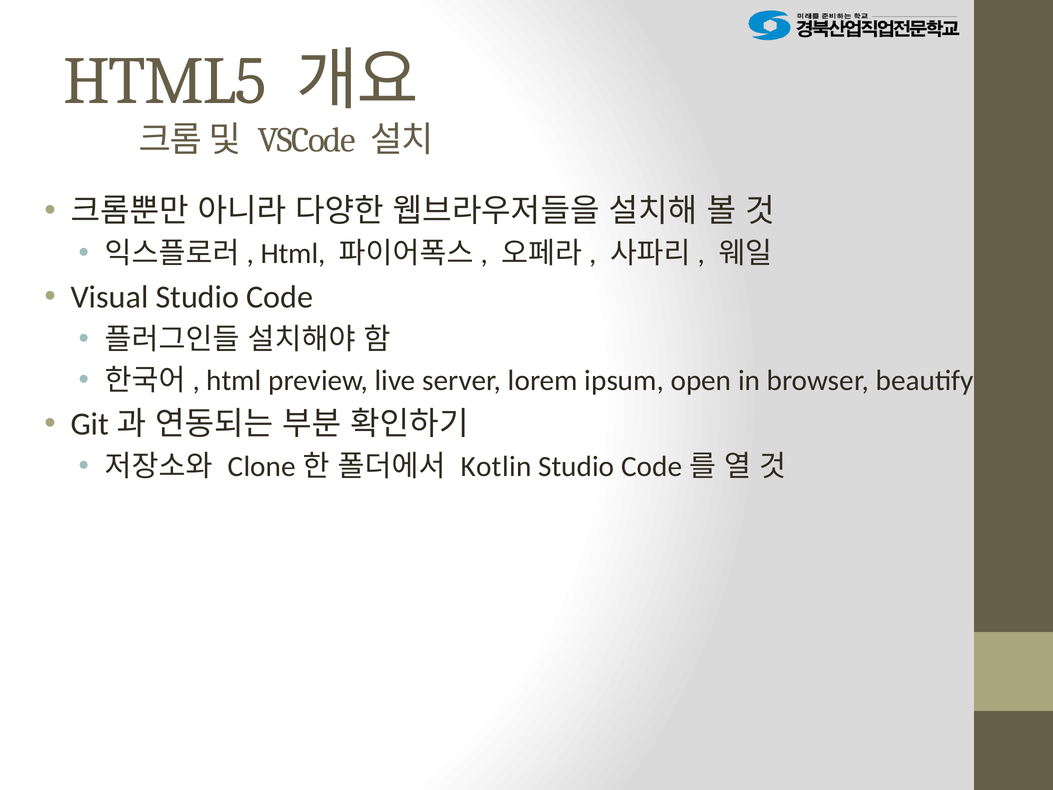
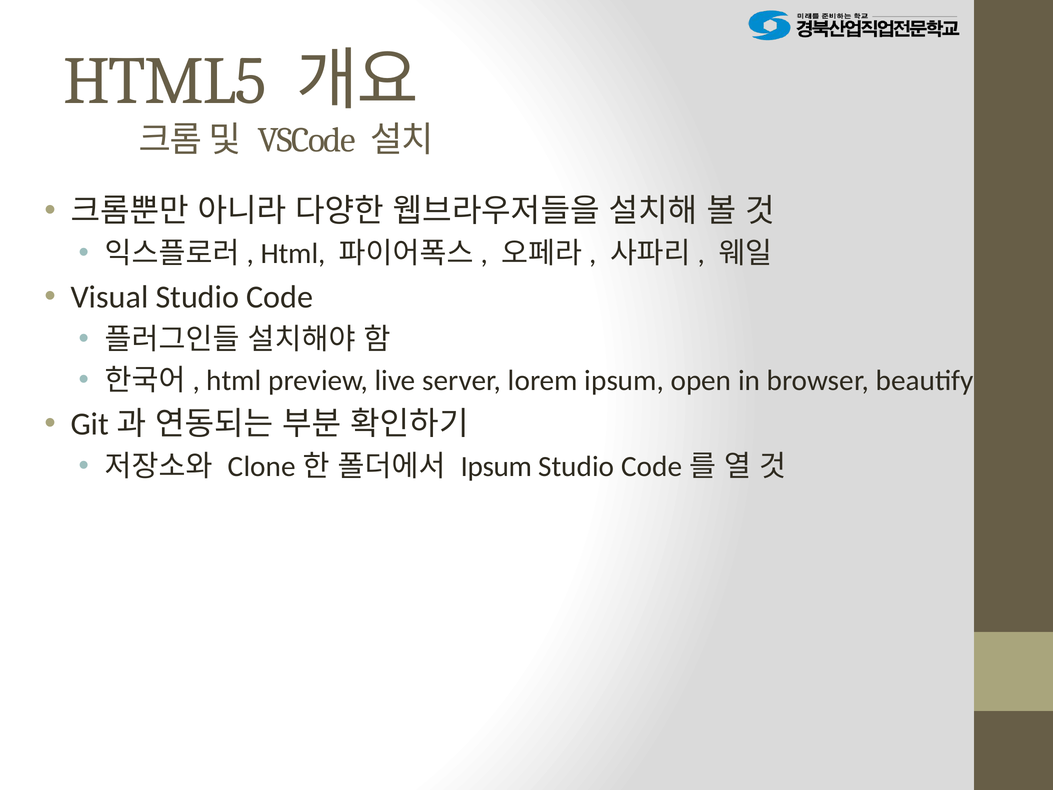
Kotlin at (496, 467): Kotlin -> Ipsum
